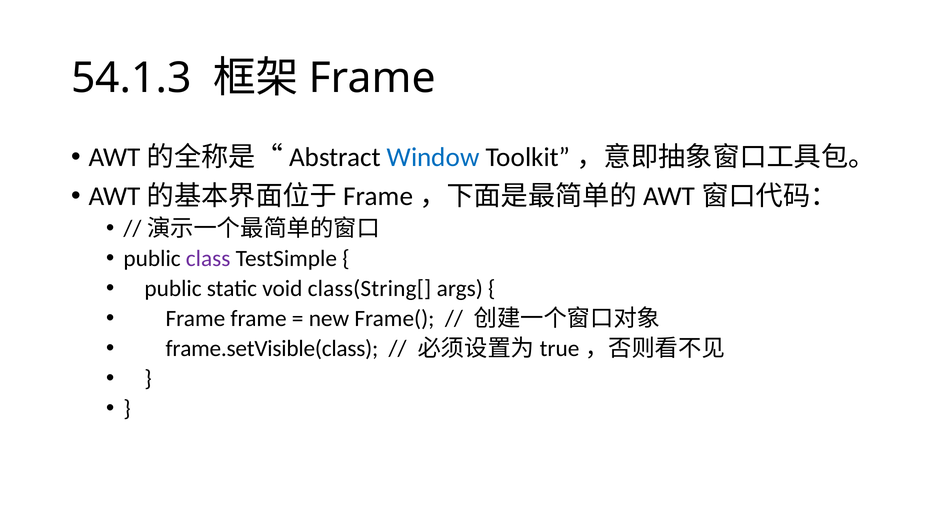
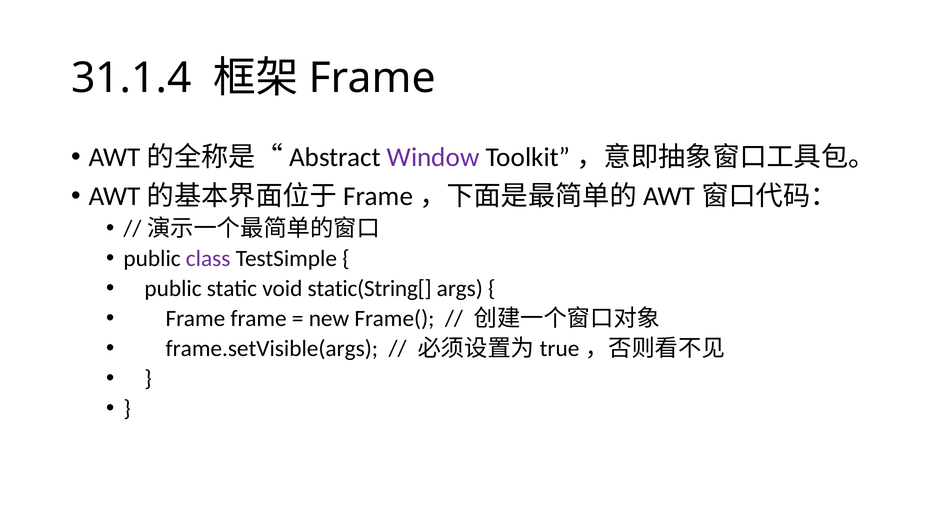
54.1.3: 54.1.3 -> 31.1.4
Window colour: blue -> purple
class(String[: class(String[ -> static(String[
frame.setVisible(class: frame.setVisible(class -> frame.setVisible(args
